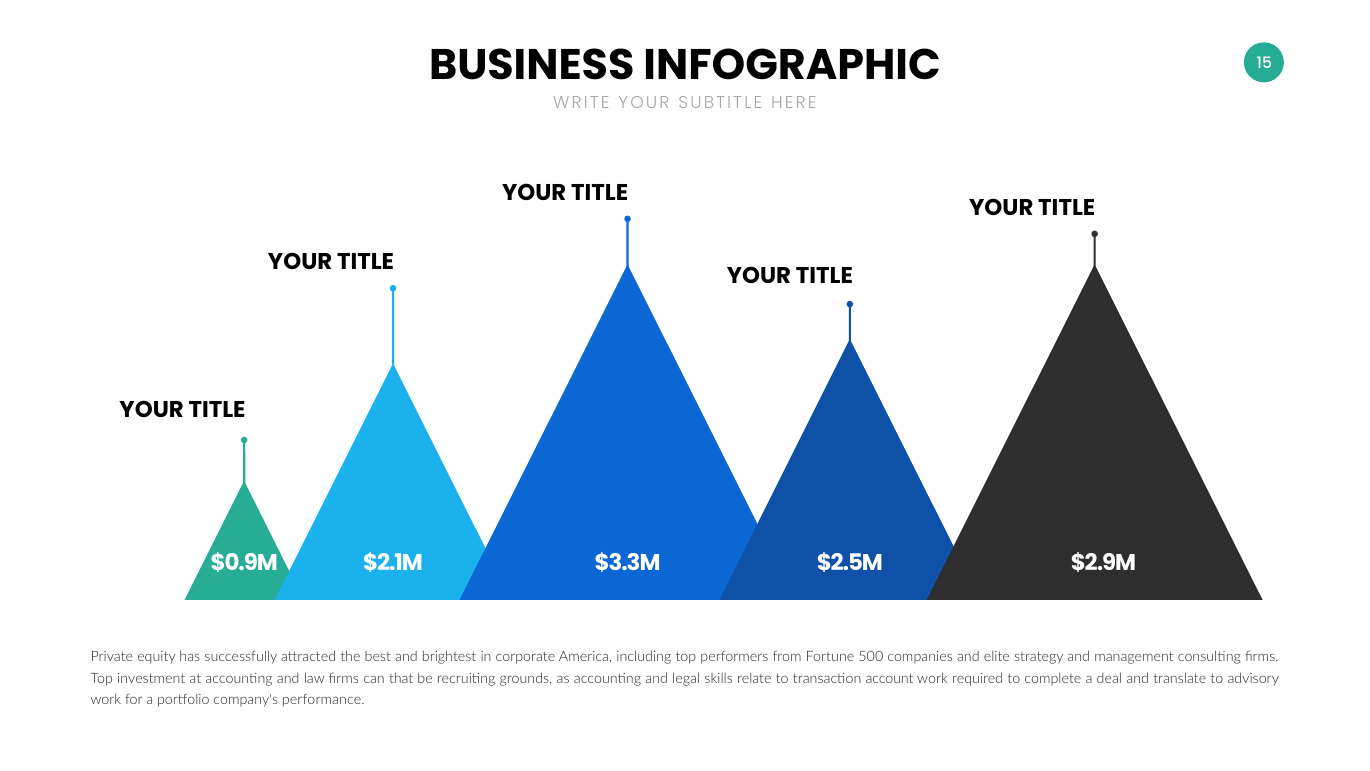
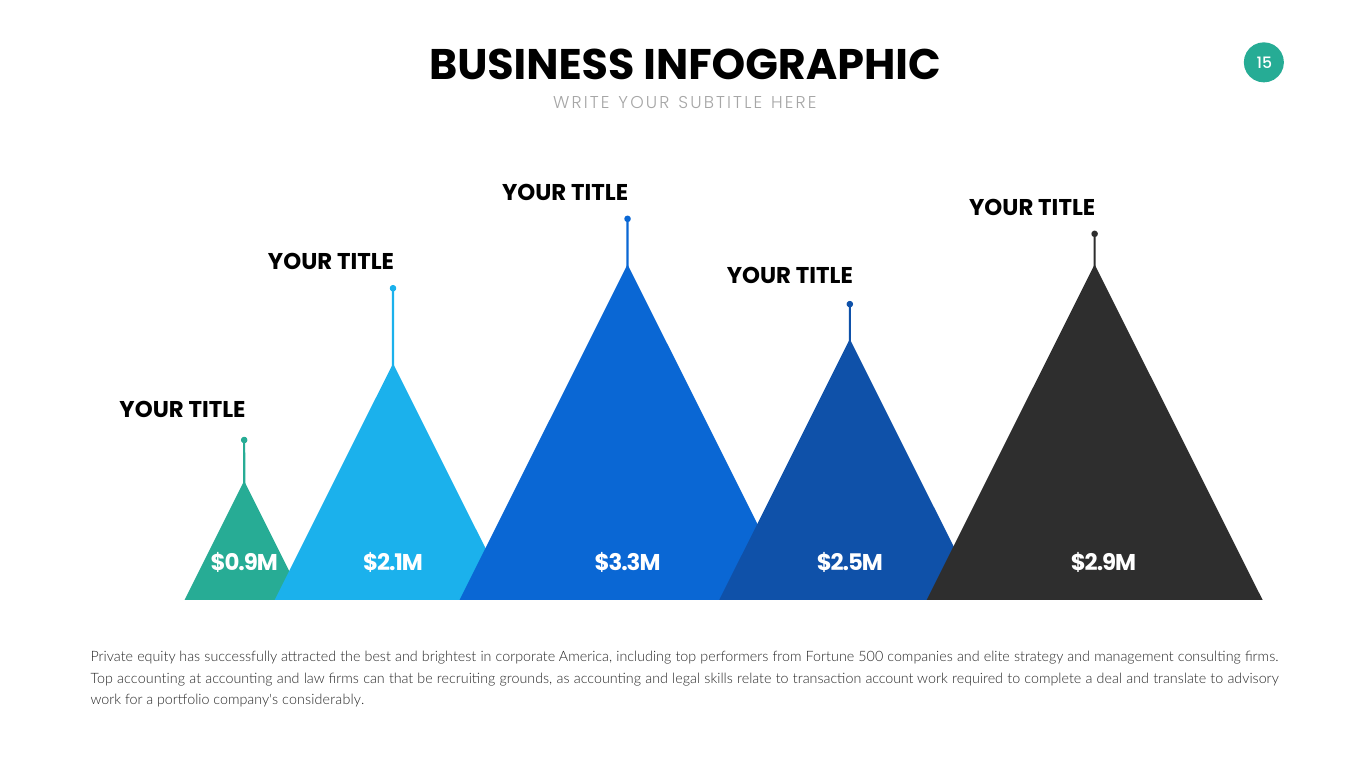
Top investment: investment -> accounting
performance: performance -> considerably
